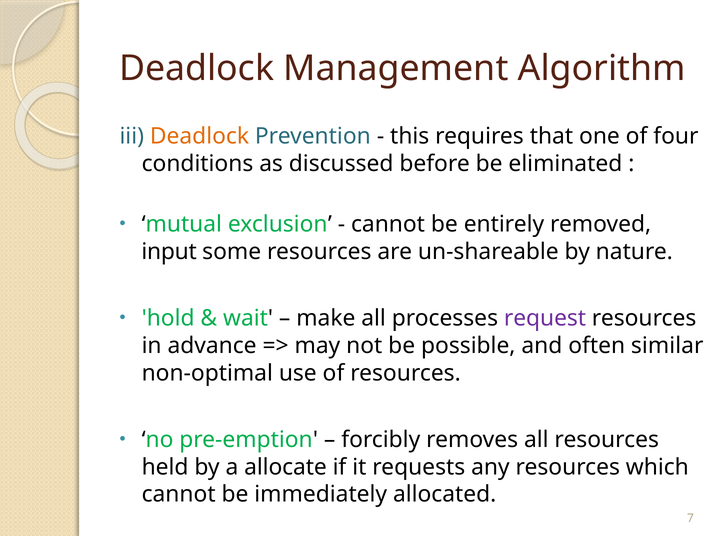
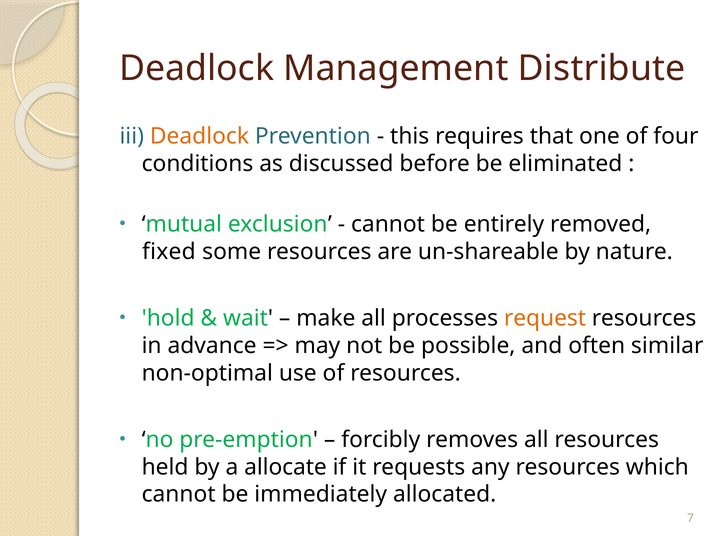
Algorithm: Algorithm -> Distribute
input: input -> fixed
request colour: purple -> orange
